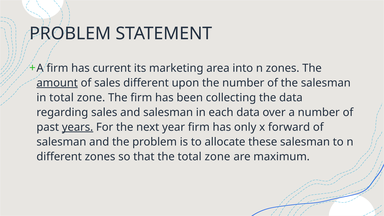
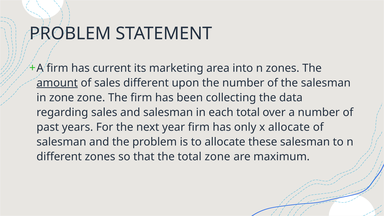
in total: total -> zone
each data: data -> total
years underline: present -> none
x forward: forward -> allocate
